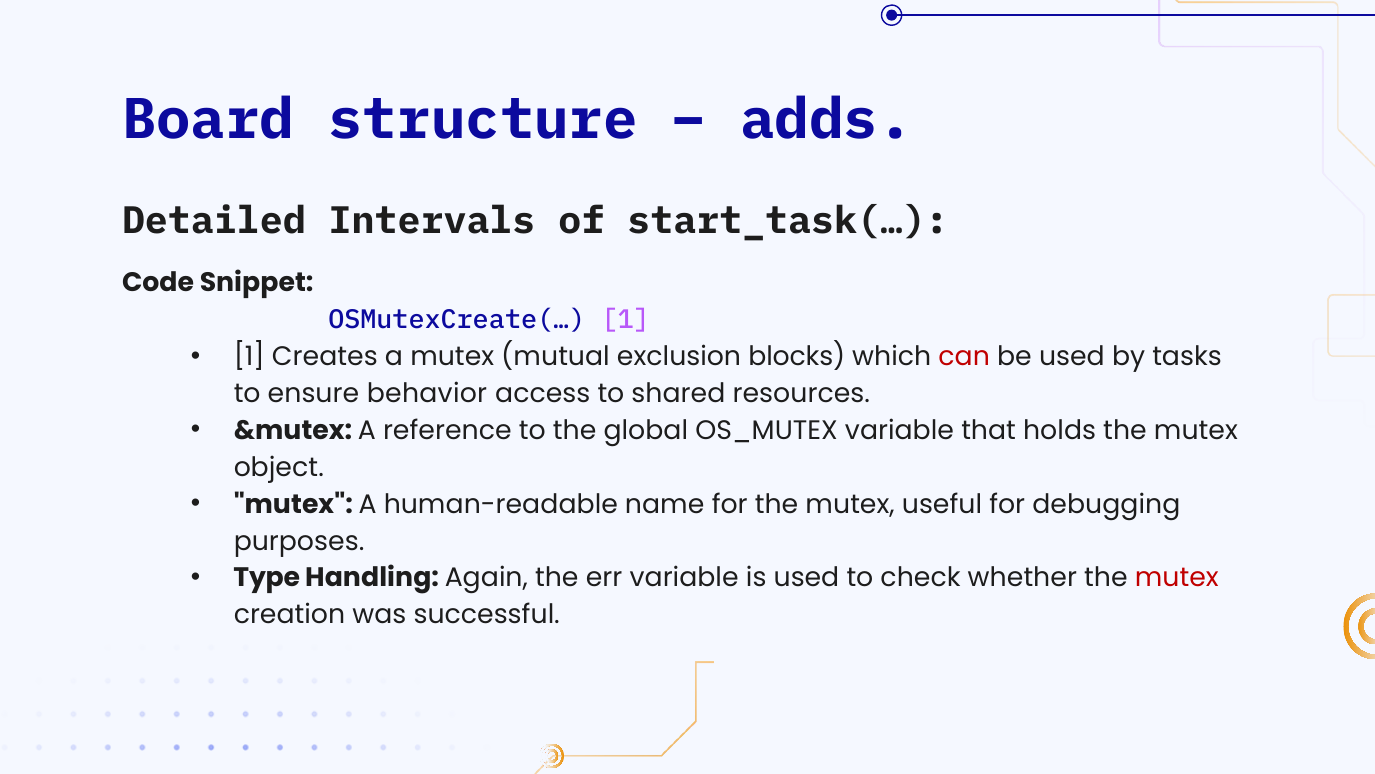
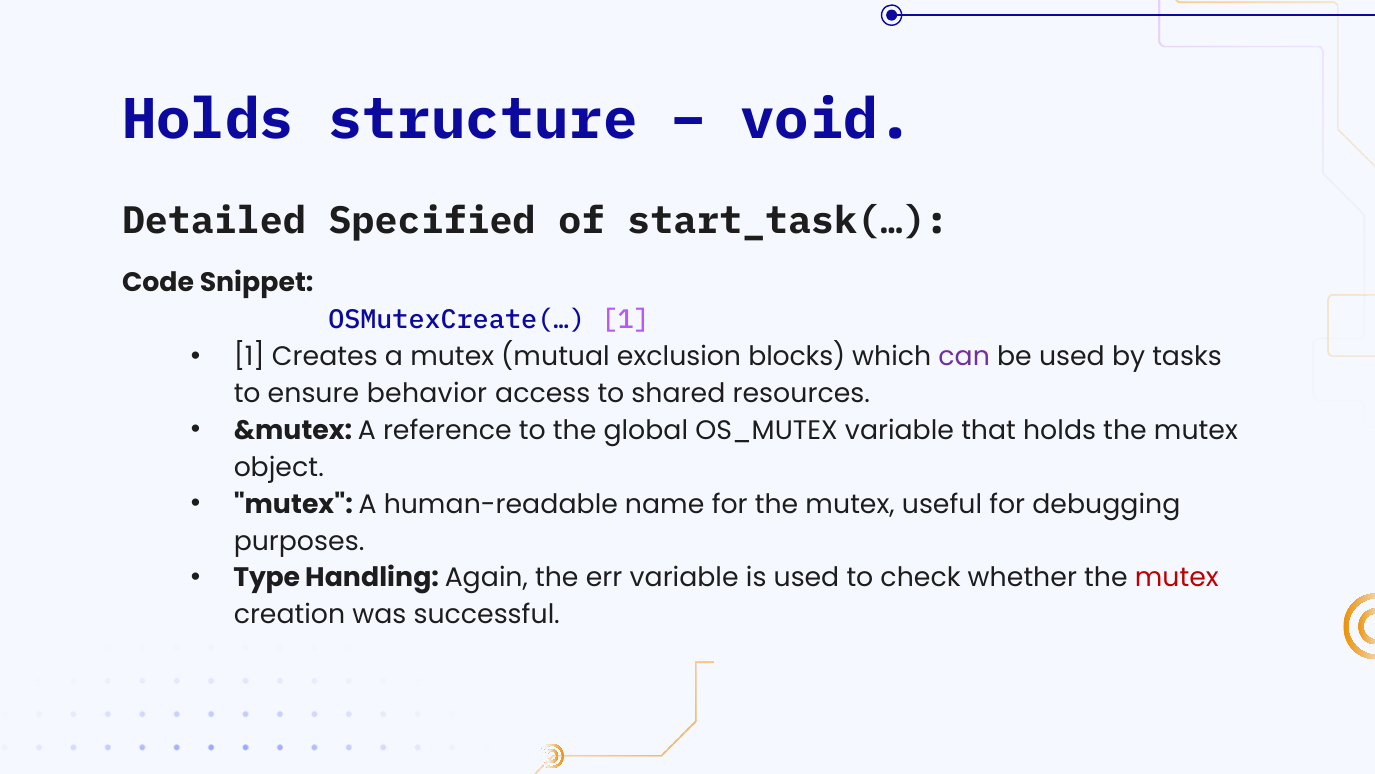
Board at (208, 119): Board -> Holds
adds: adds -> void
Intervals: Intervals -> Specified
can colour: red -> purple
